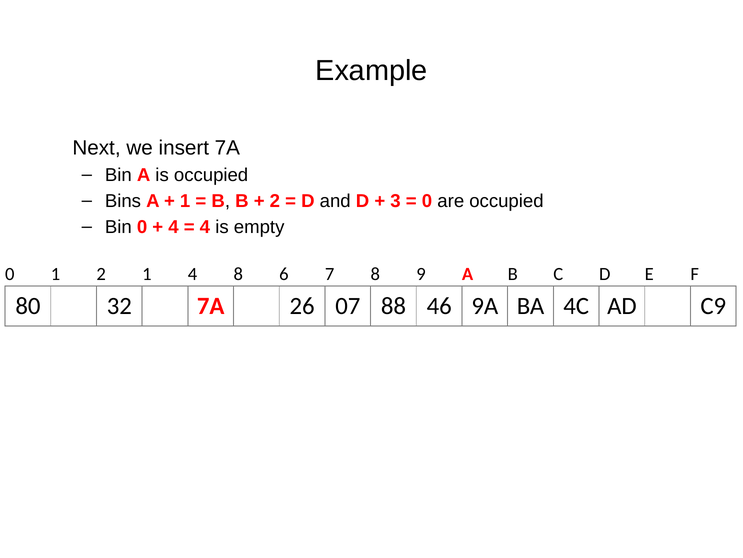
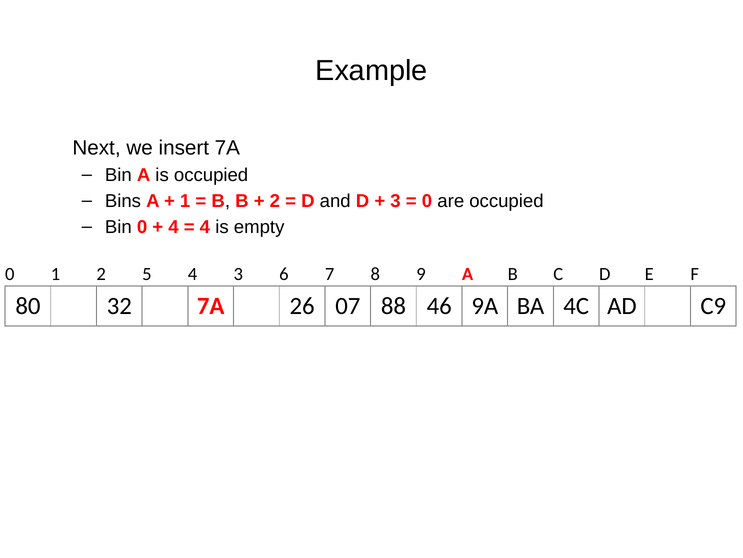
2 1: 1 -> 5
4 8: 8 -> 3
